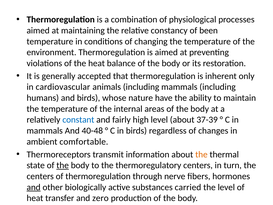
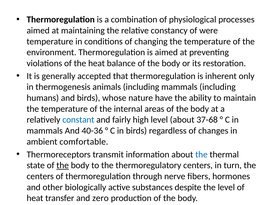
been: been -> were
cardiovascular: cardiovascular -> thermogenesis
37-39: 37-39 -> 37-68
40-48: 40-48 -> 40-36
the at (201, 154) colour: orange -> blue
and at (34, 187) underline: present -> none
carried: carried -> despite
